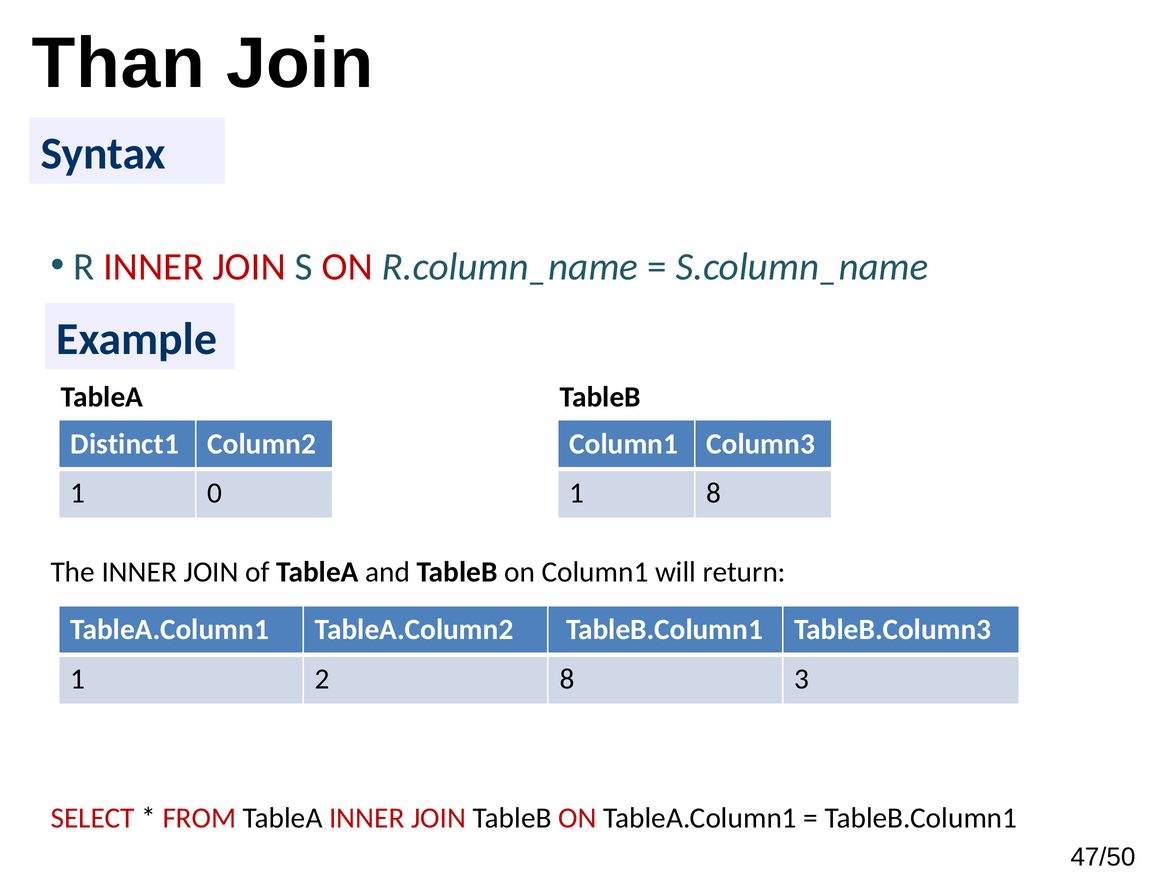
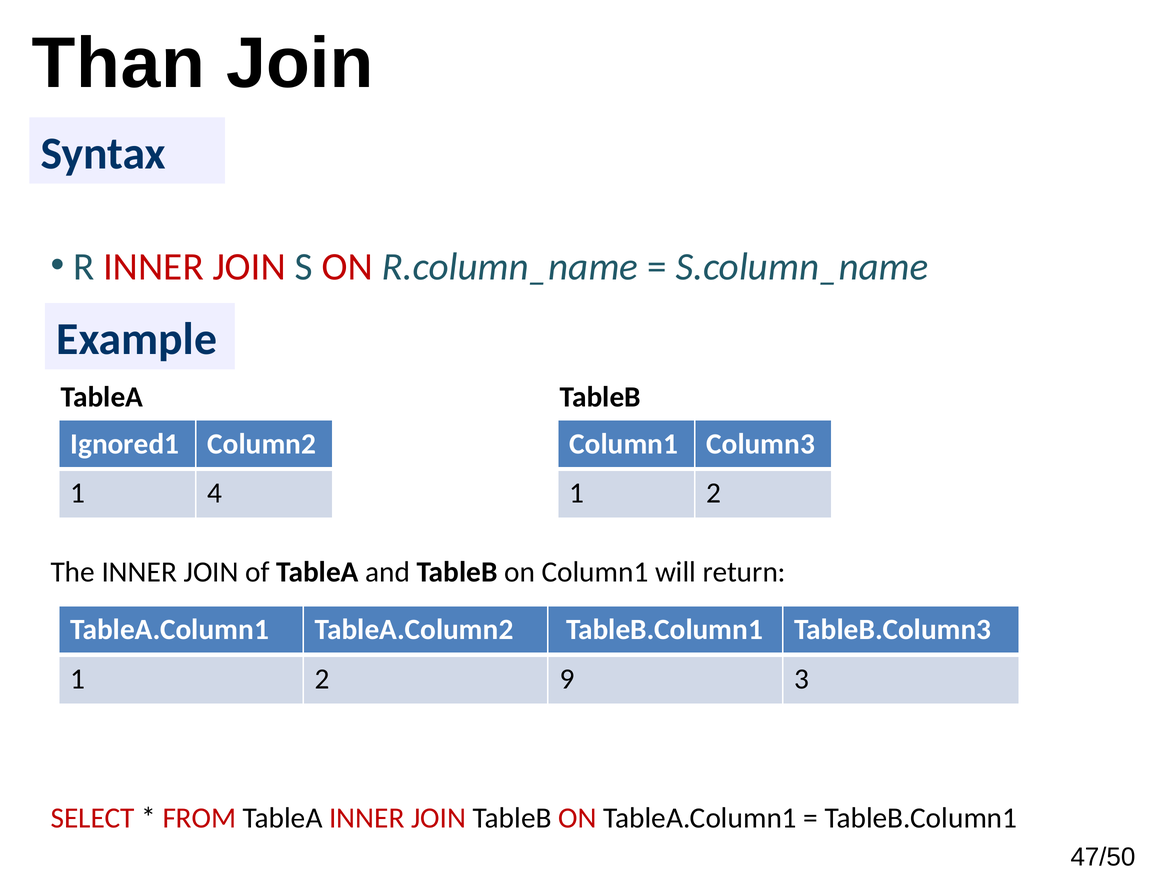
Distinct1: Distinct1 -> Ignored1
0: 0 -> 4
8 at (714, 493): 8 -> 2
2 8: 8 -> 9
